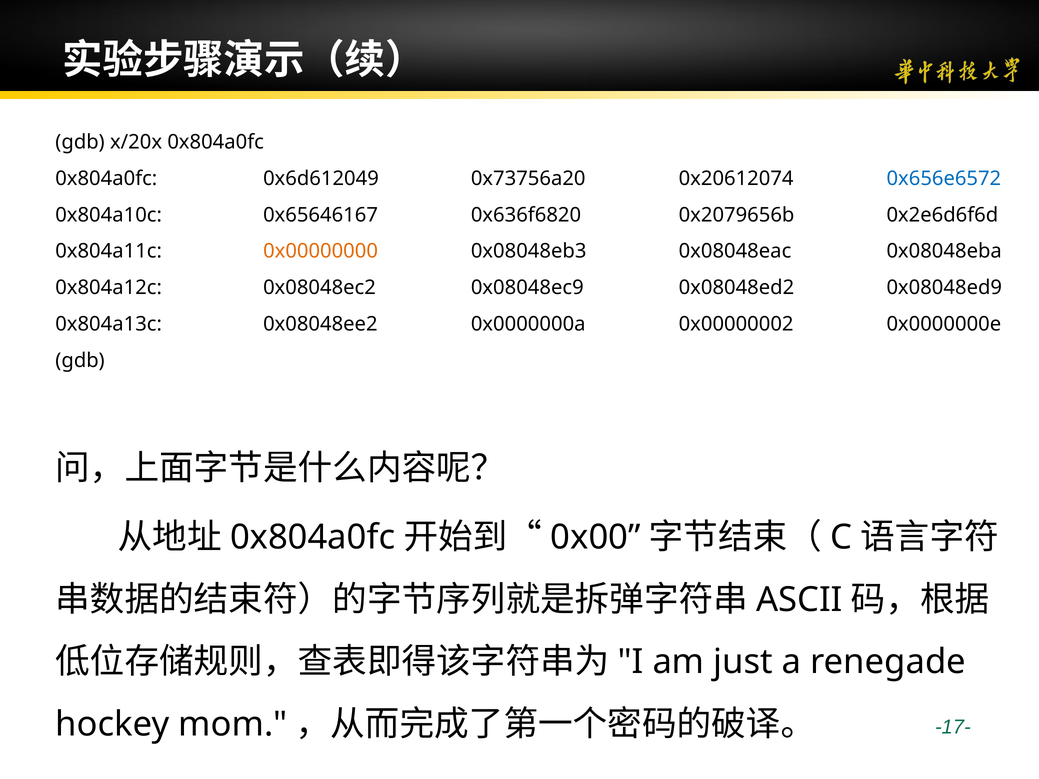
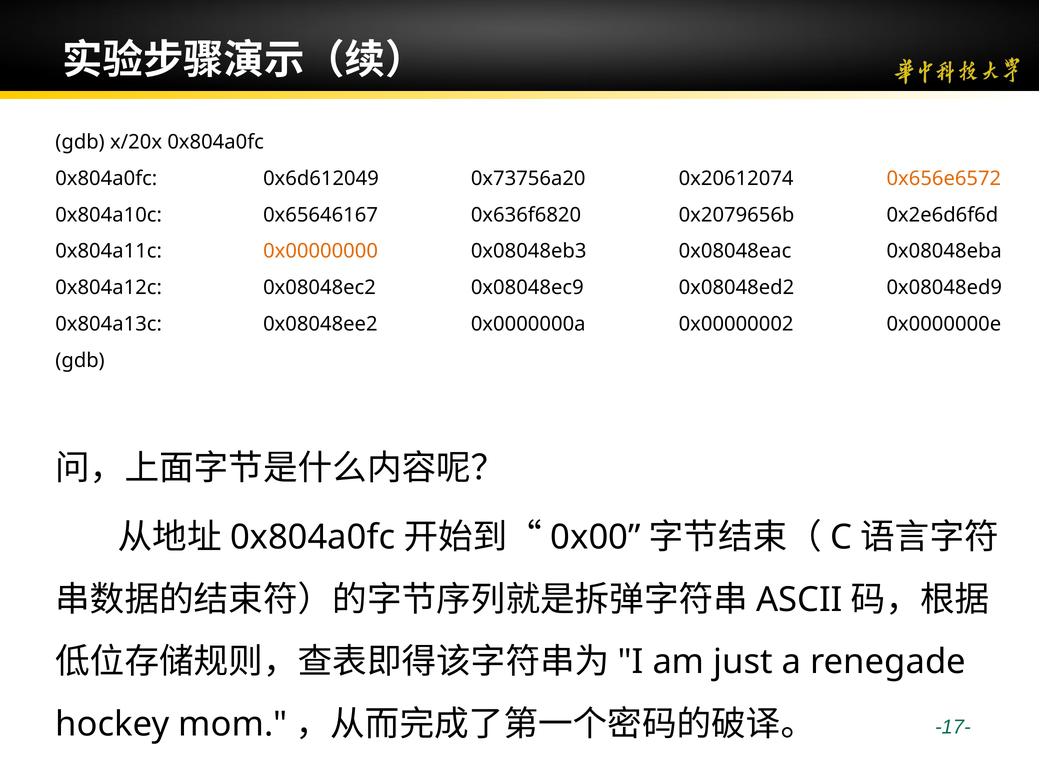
0x656e6572 colour: blue -> orange
